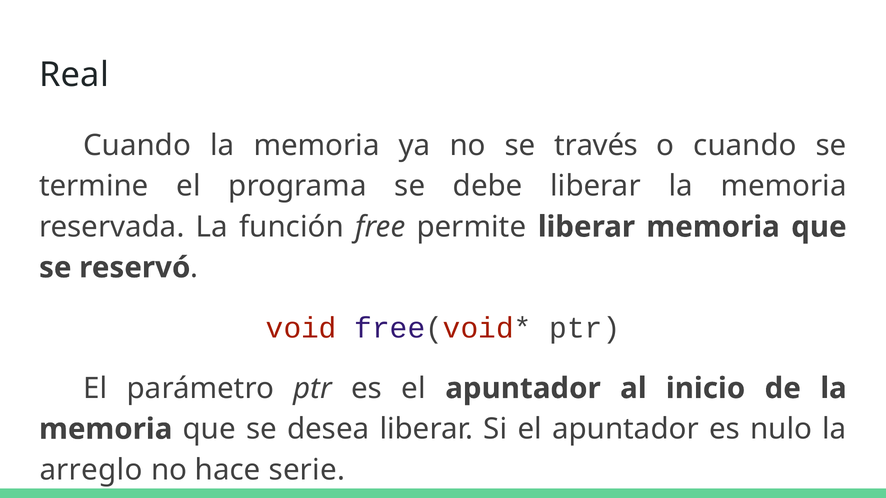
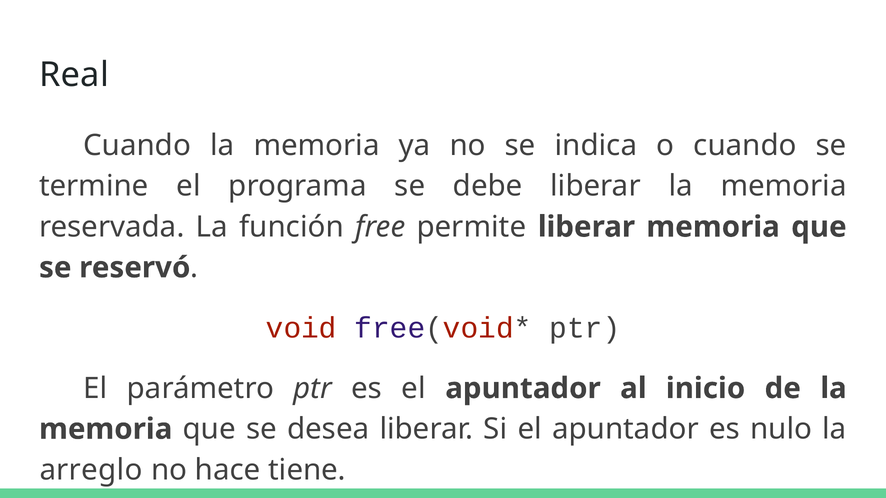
través: través -> indica
serie: serie -> tiene
